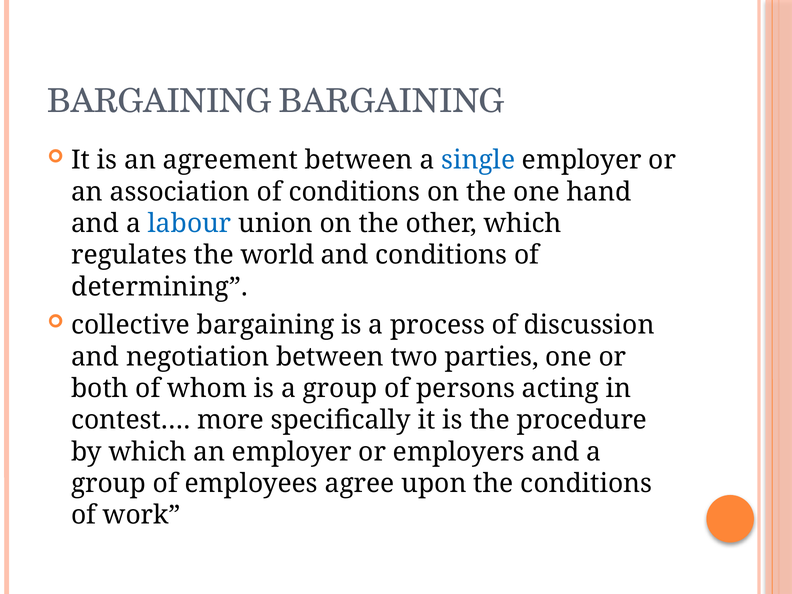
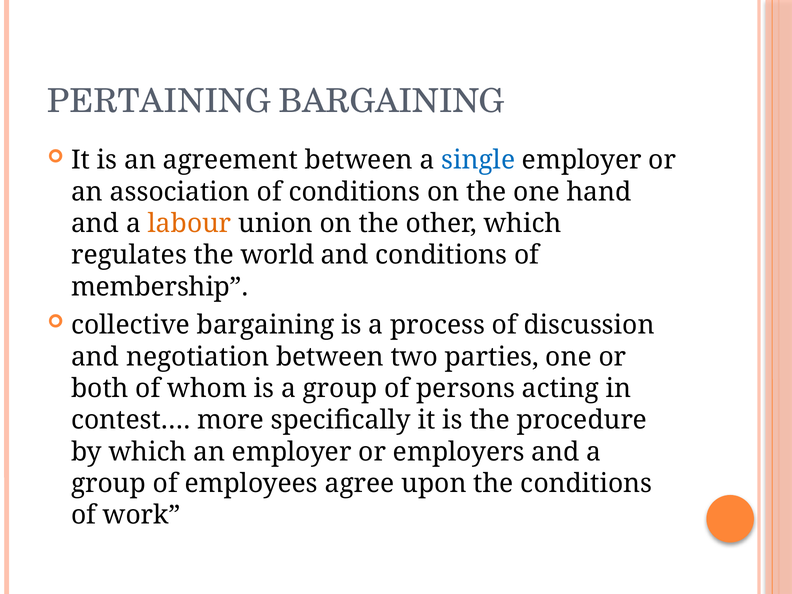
BARGAINING at (159, 101): BARGAINING -> PERTAINING
labour colour: blue -> orange
determining: determining -> membership
